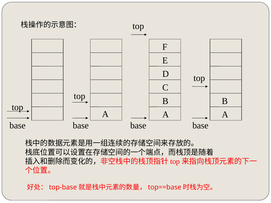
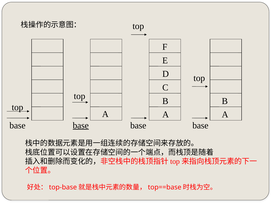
base at (81, 126) underline: none -> present
